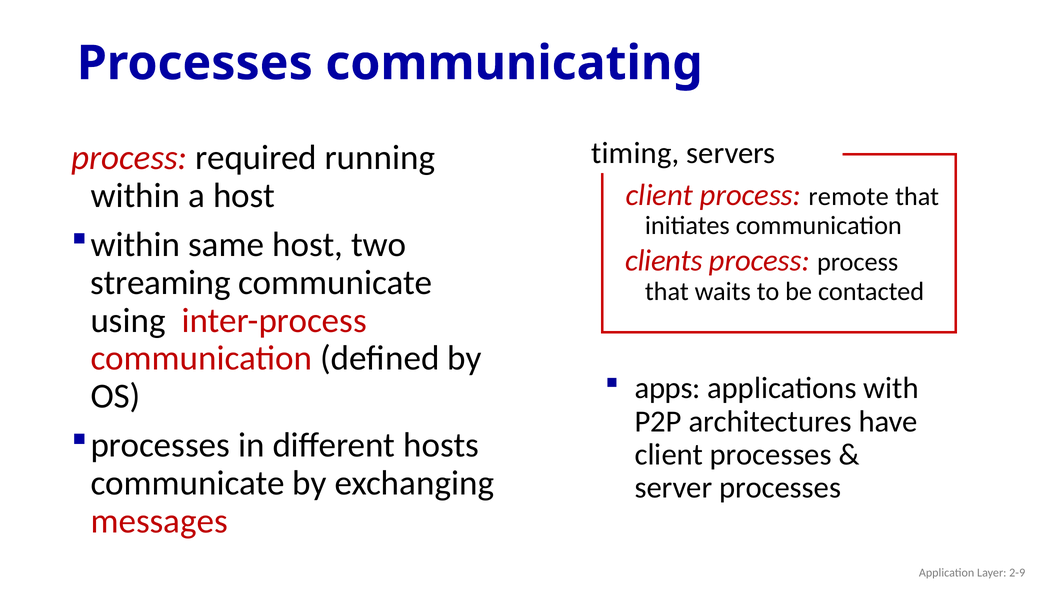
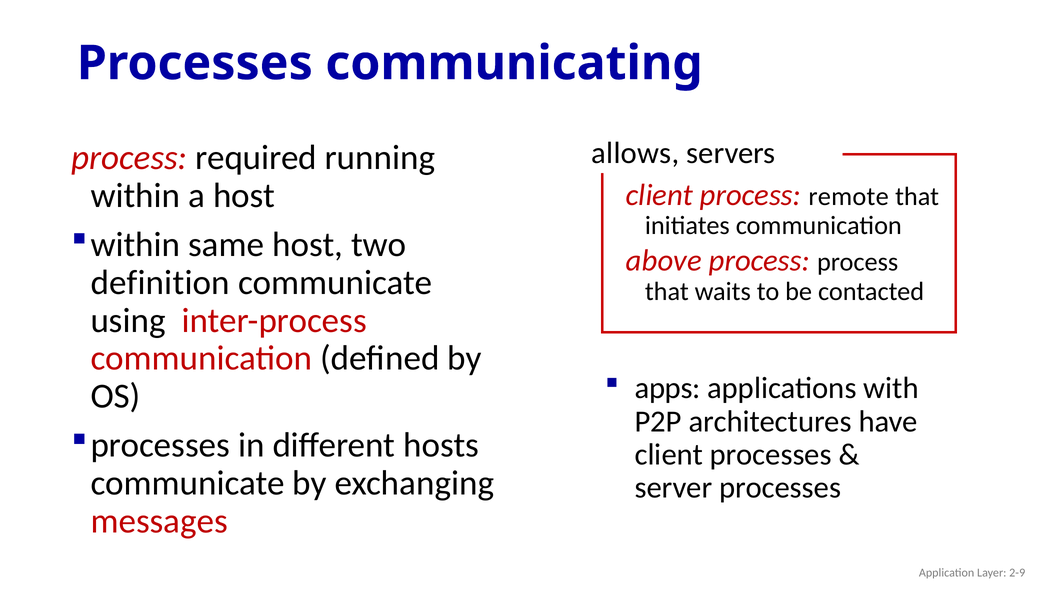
timing: timing -> allows
clients: clients -> above
streaming: streaming -> definition
